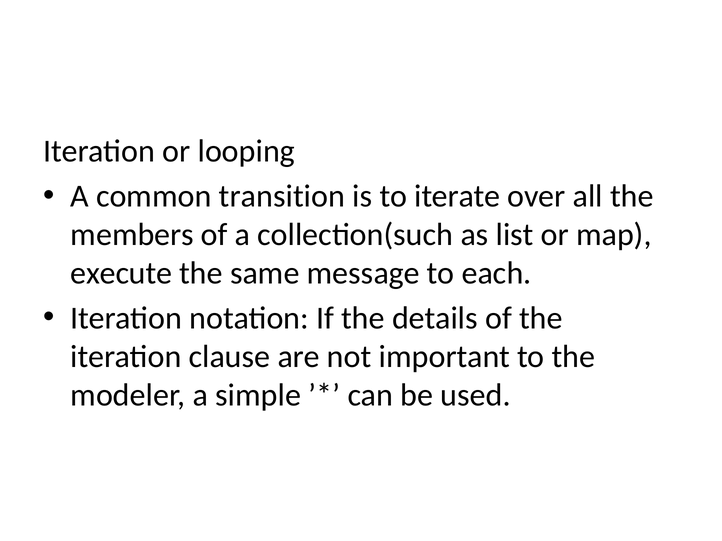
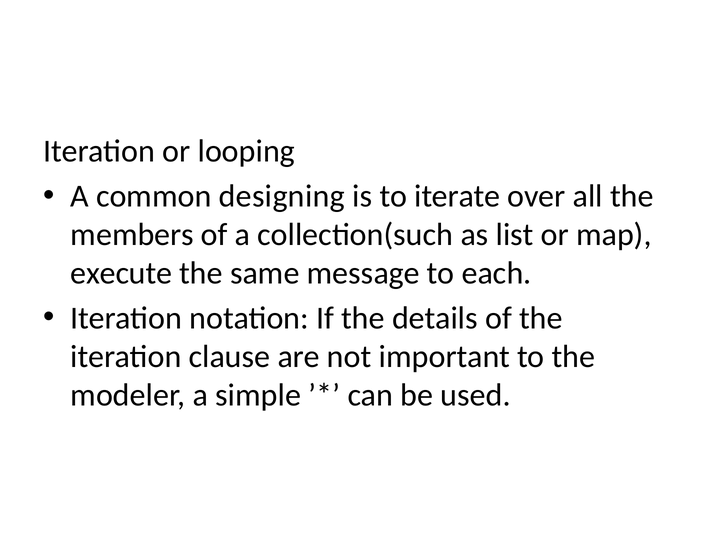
transition: transition -> designing
